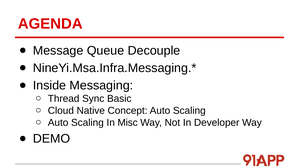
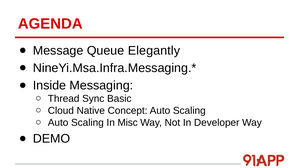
Decouple: Decouple -> Elegantly
